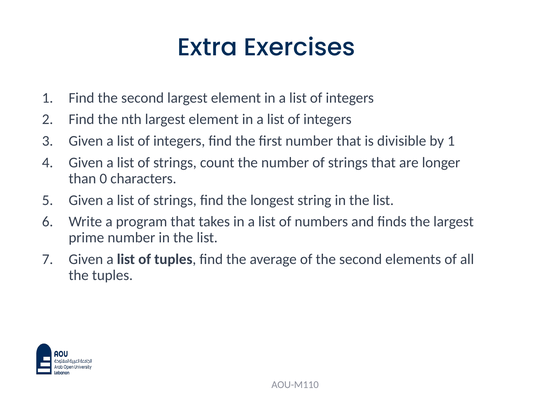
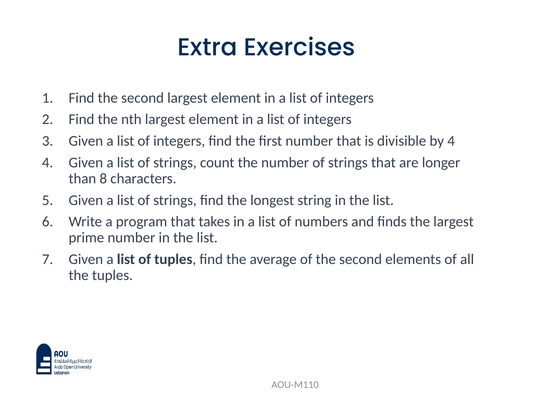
by 1: 1 -> 4
0: 0 -> 8
